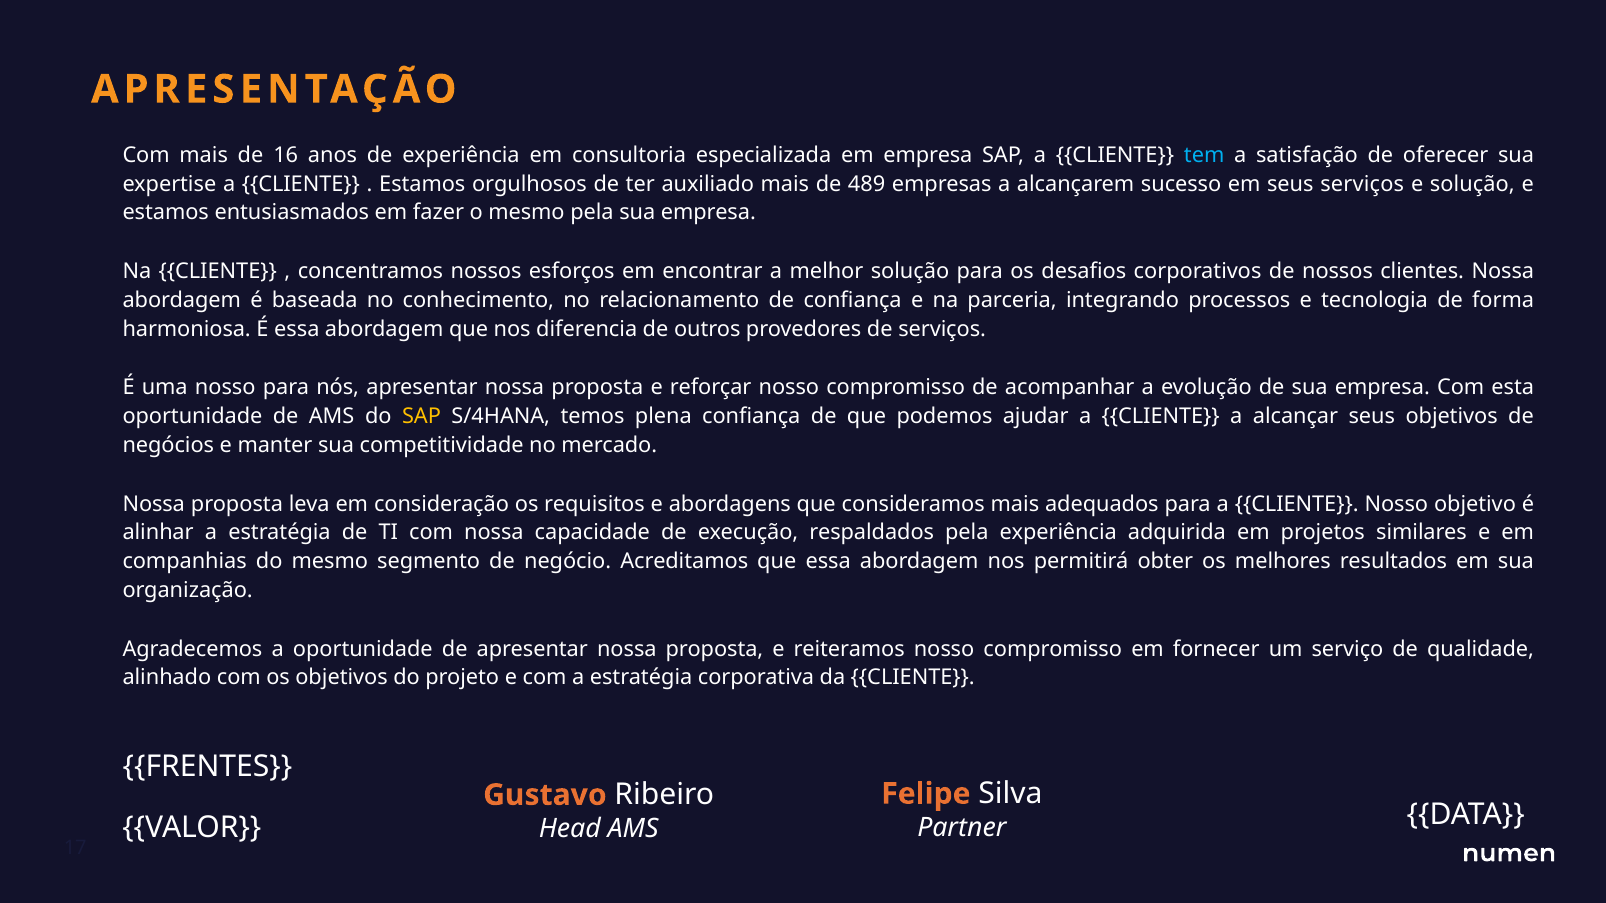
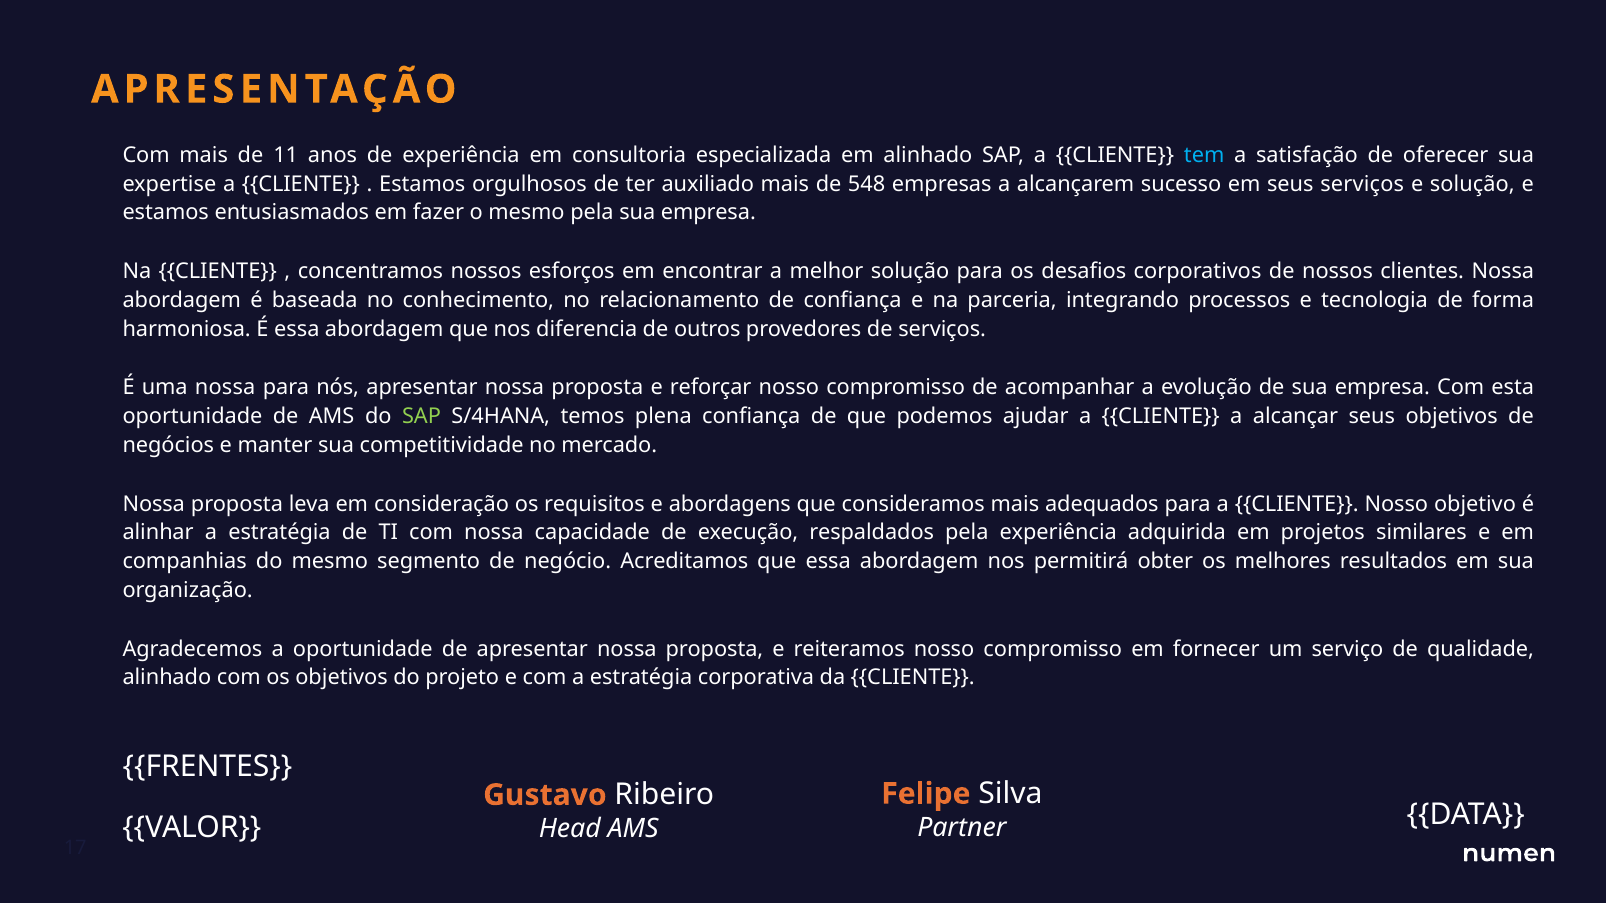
16: 16 -> 11
em empresa: empresa -> alinhado
489: 489 -> 548
uma nosso: nosso -> nossa
SAP at (422, 417) colour: yellow -> light green
